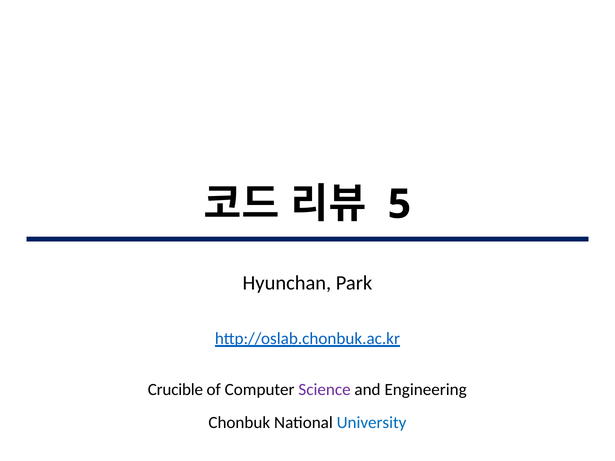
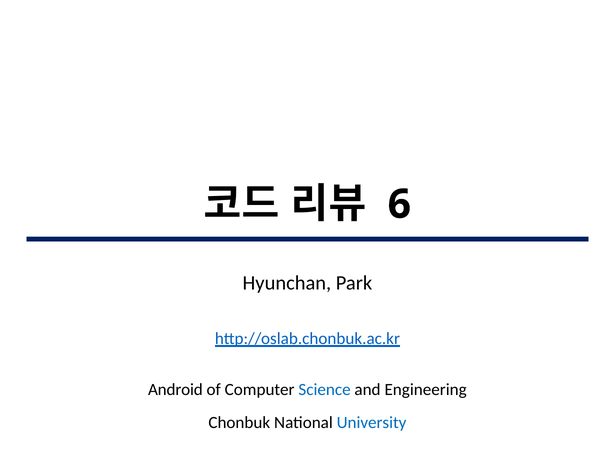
5: 5 -> 6
Crucible: Crucible -> Android
Science colour: purple -> blue
